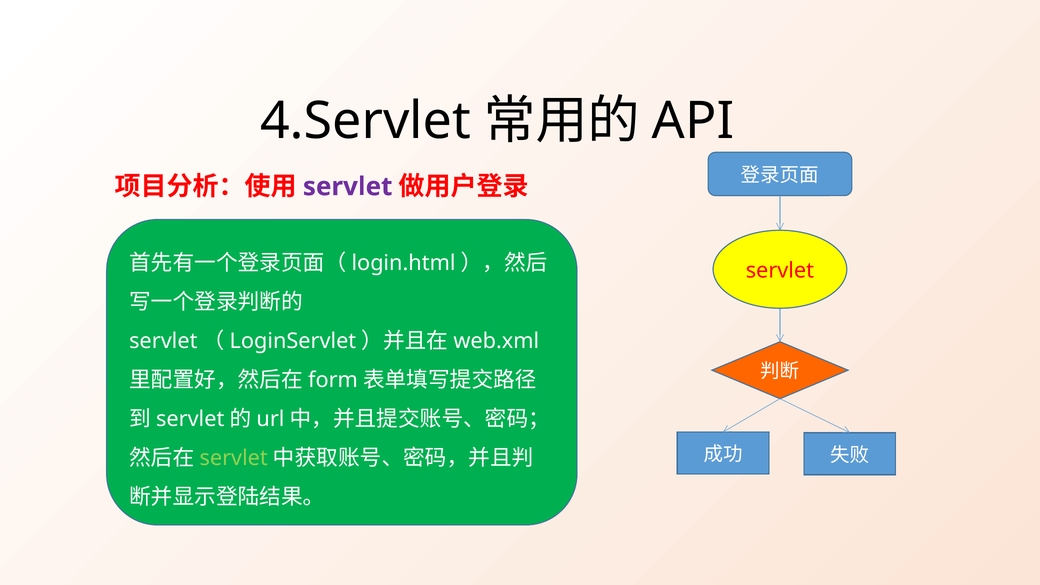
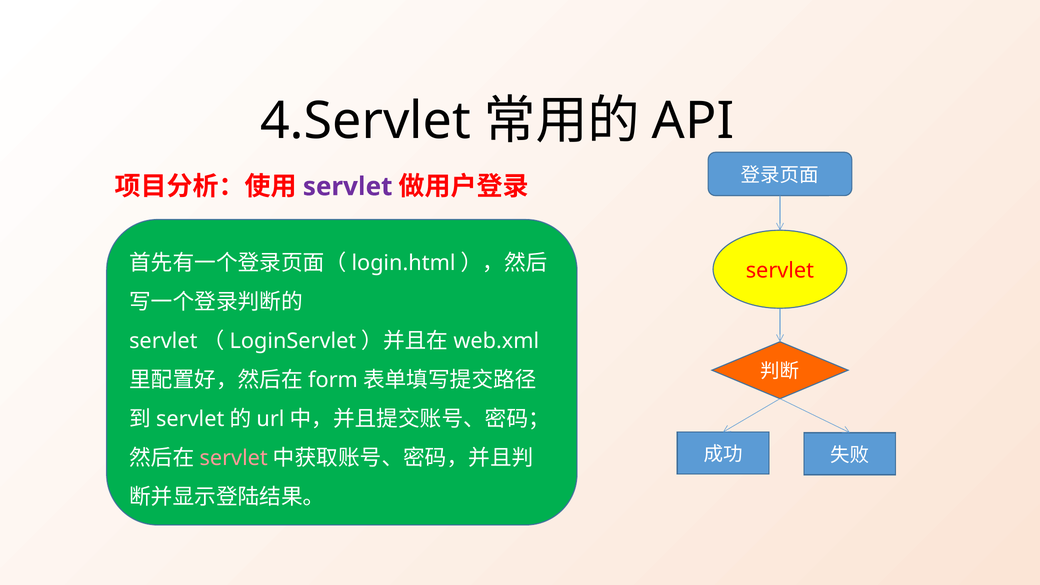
servlet at (234, 458) colour: light green -> pink
